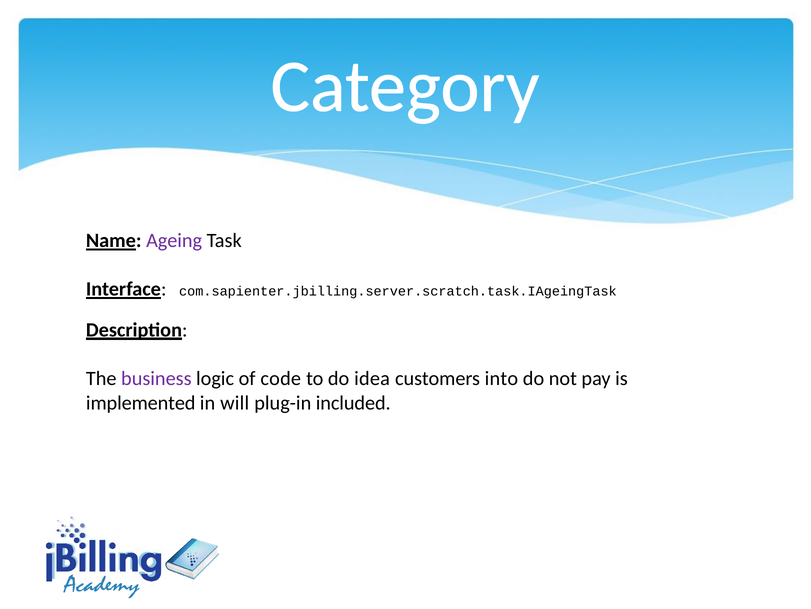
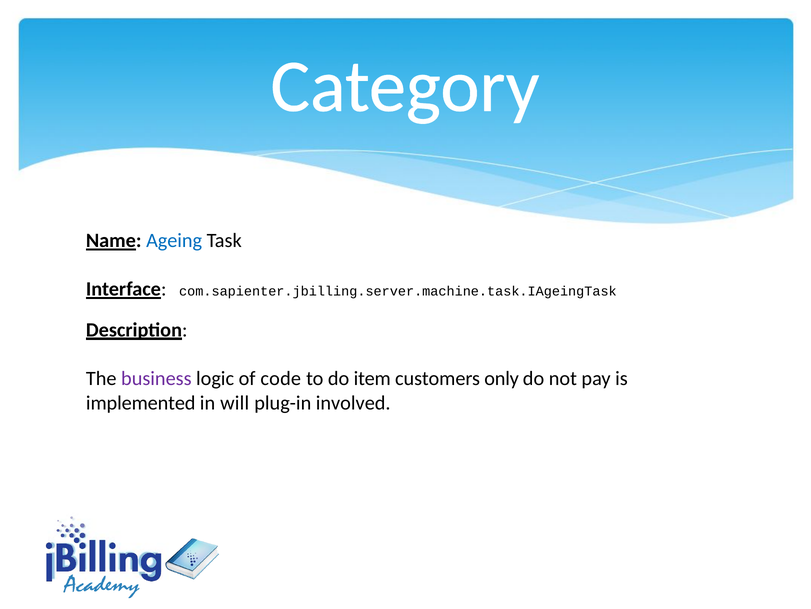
Ageing colour: purple -> blue
com.sapienter.jbilling.server.scratch.task.IAgeingTask: com.sapienter.jbilling.server.scratch.task.IAgeingTask -> com.sapienter.jbilling.server.machine.task.IAgeingTask
idea: idea -> item
into: into -> only
included: included -> involved
